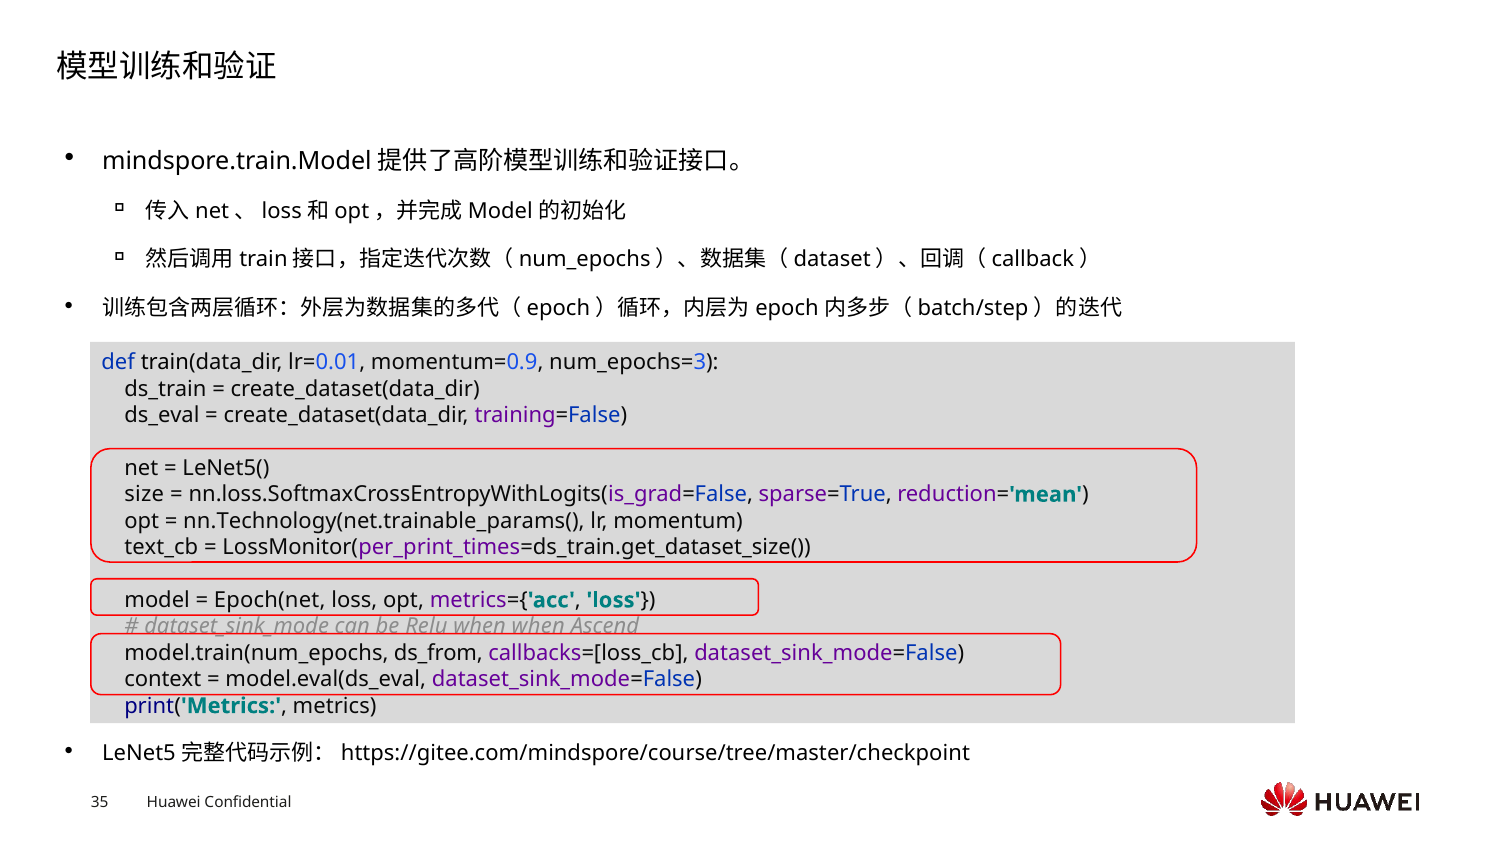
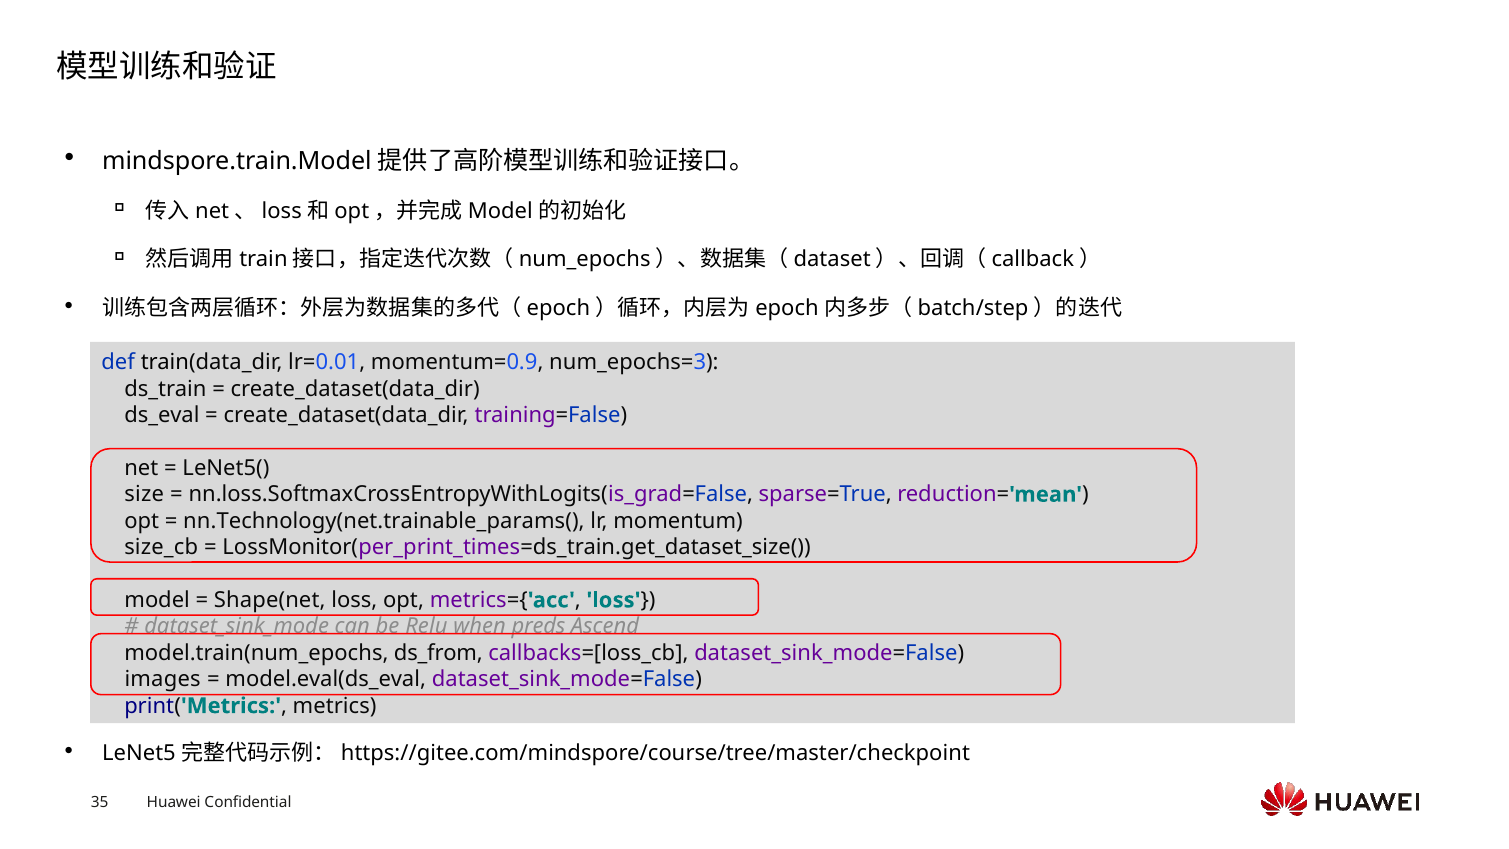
text_cb: text_cb -> size_cb
Epoch(net: Epoch(net -> Shape(net
when when: when -> preds
context: context -> images
